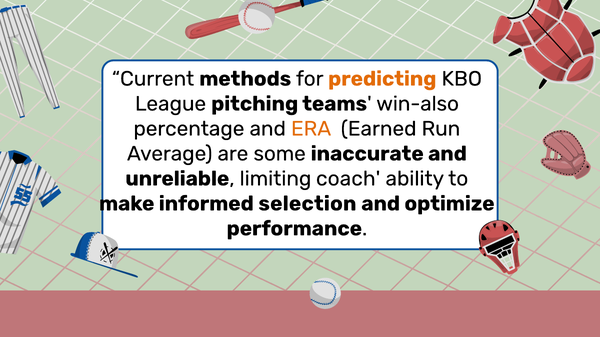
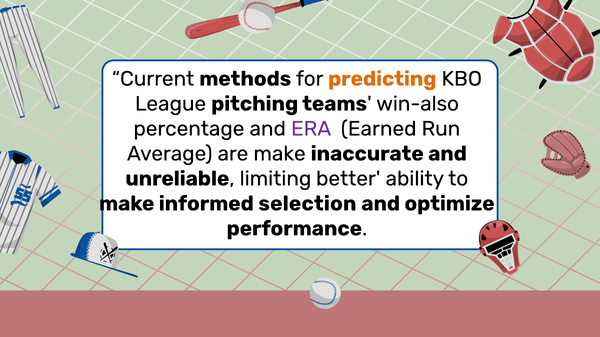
ERA colour: orange -> purple
are some: some -> make
coach: coach -> better
